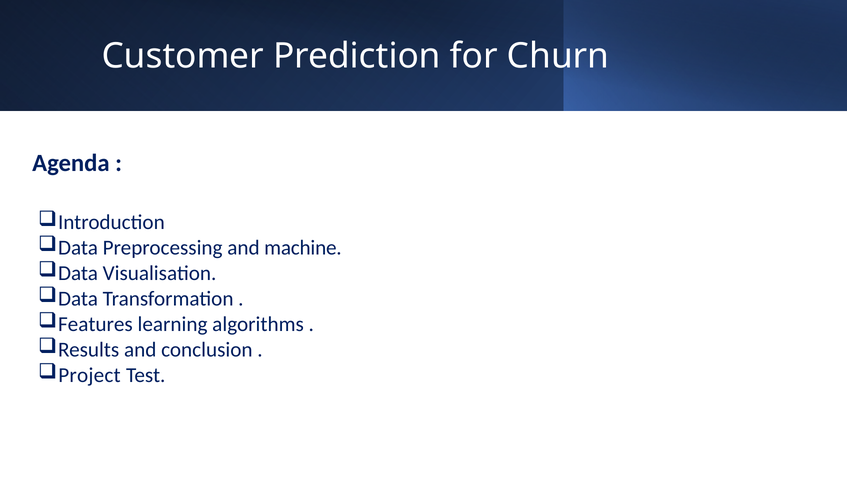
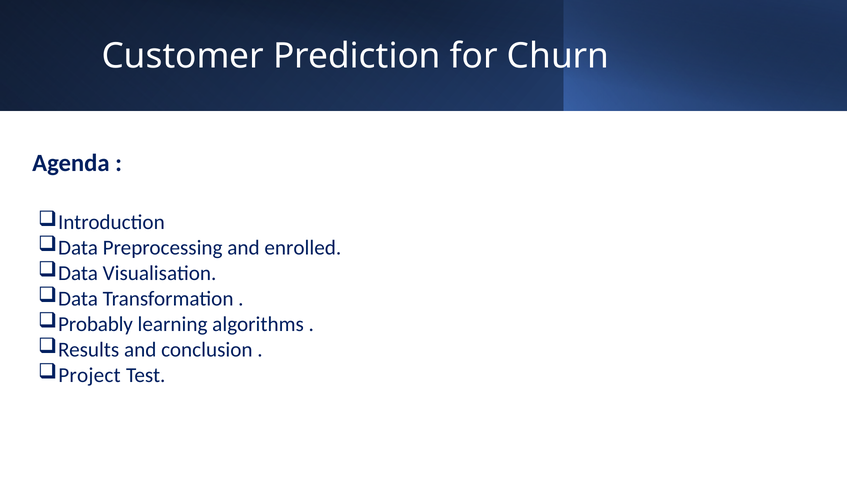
machine: machine -> enrolled
Features: Features -> Probably
